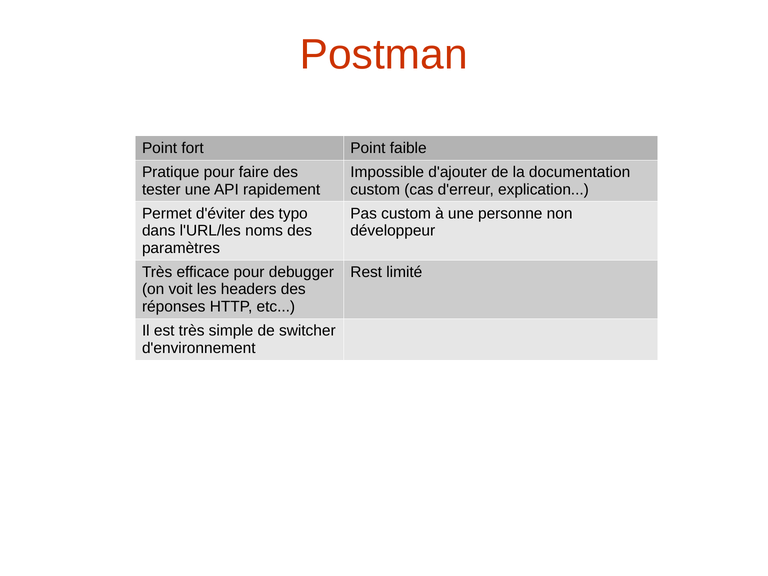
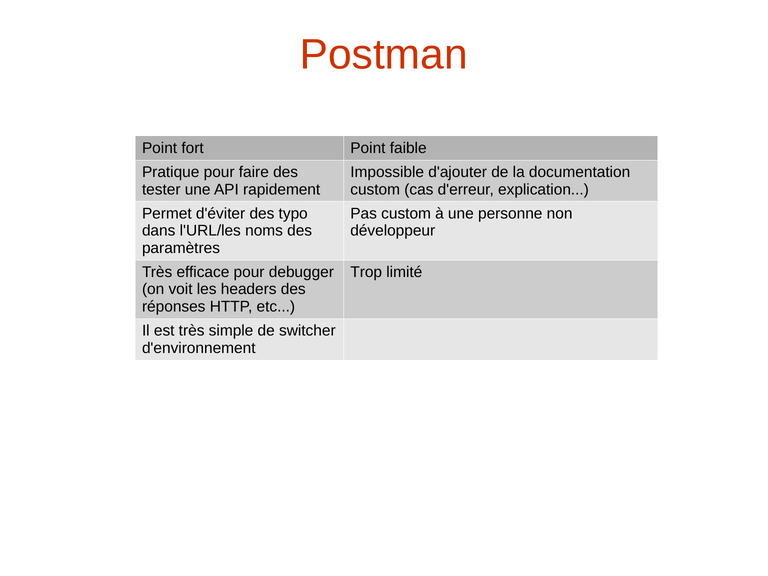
Rest: Rest -> Trop
